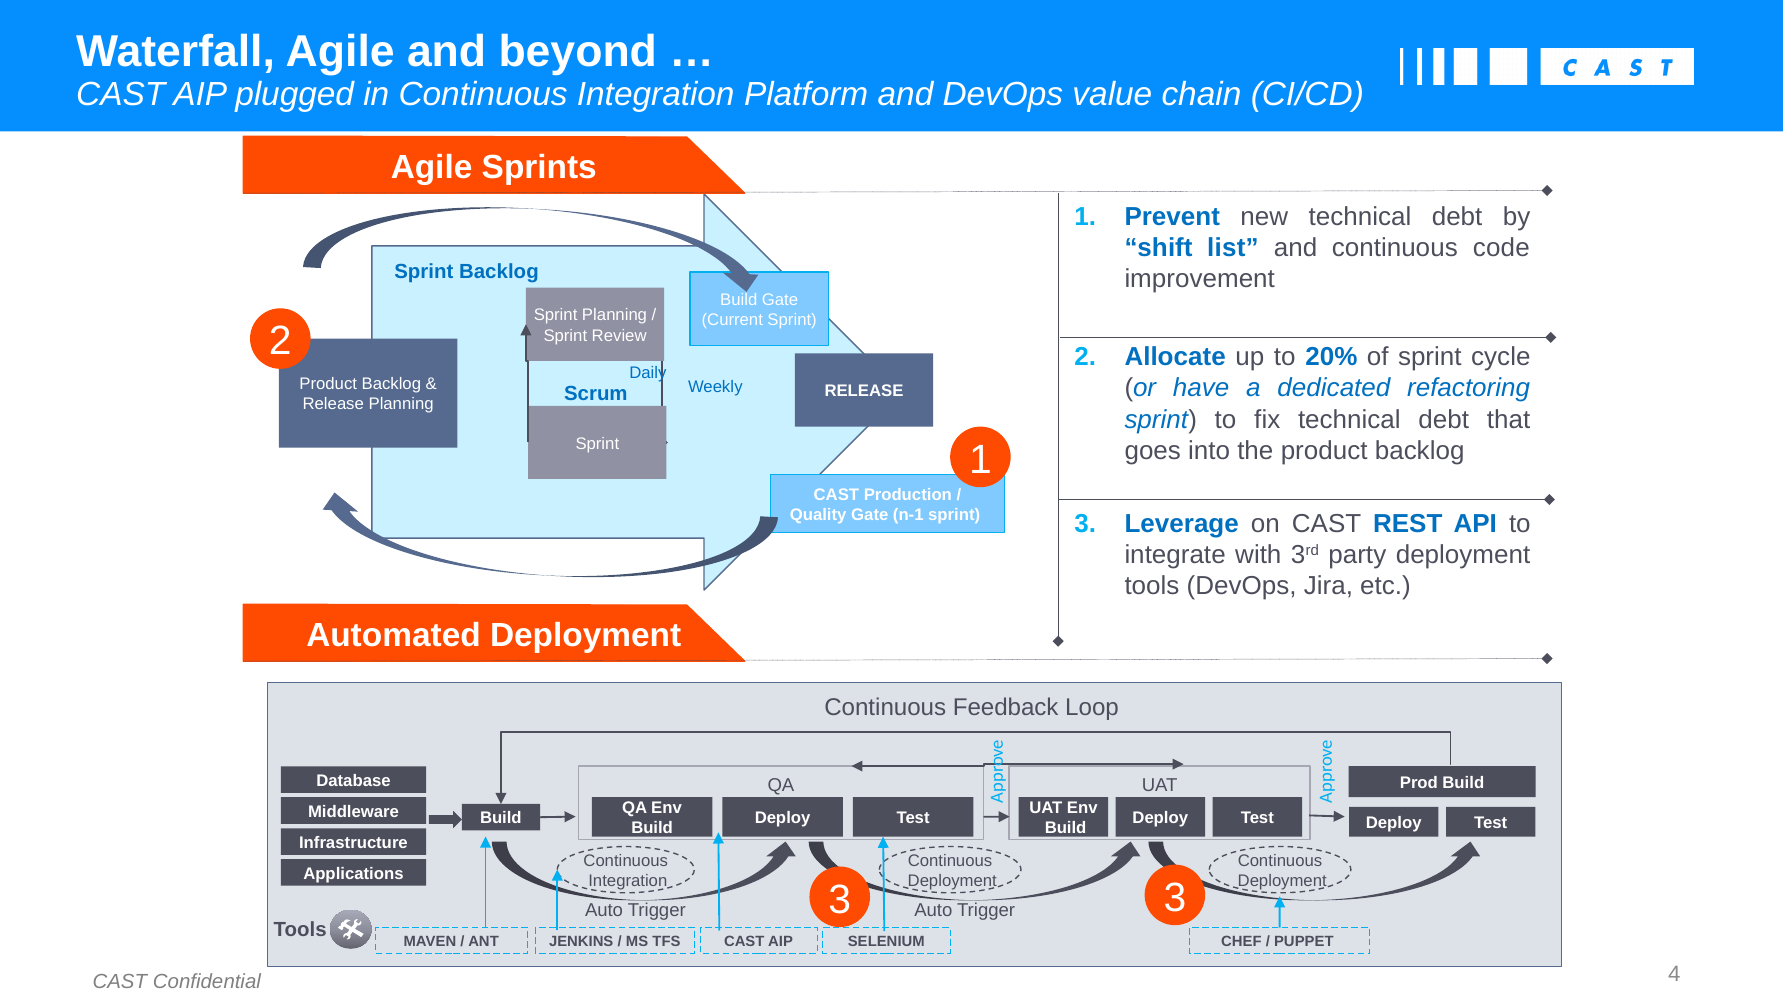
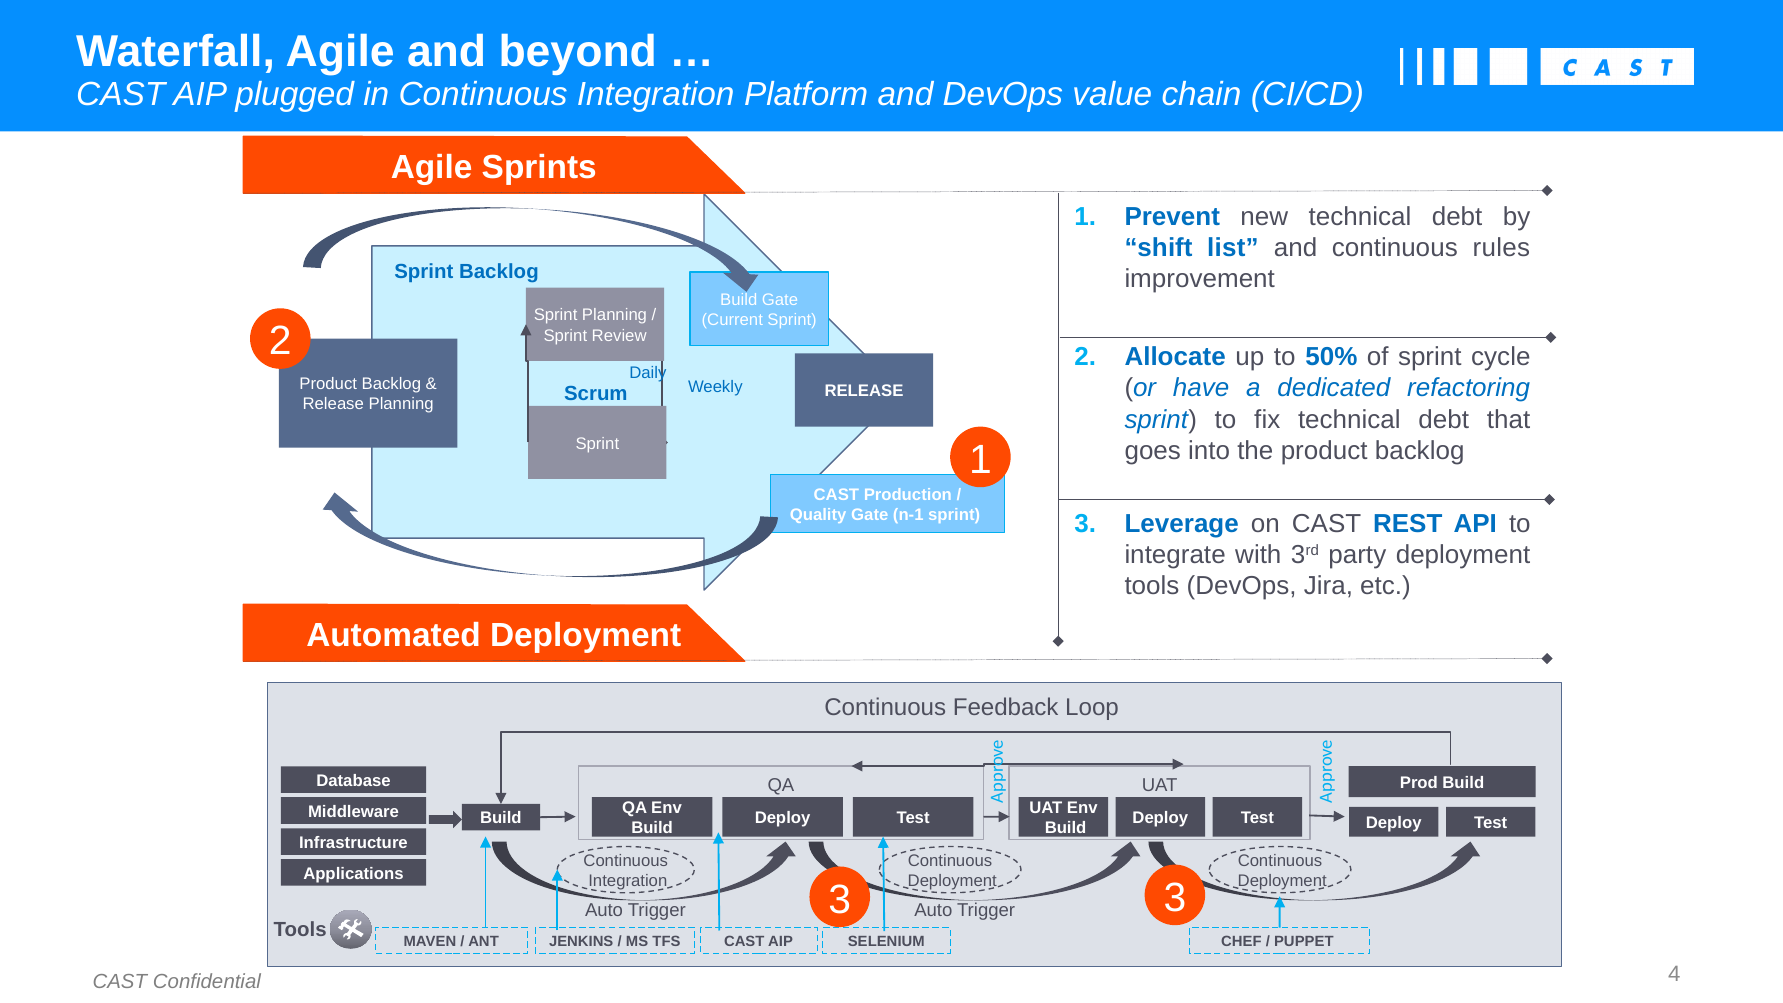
code: code -> rules
20%: 20% -> 50%
